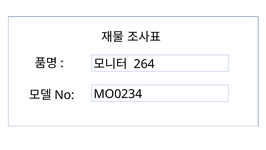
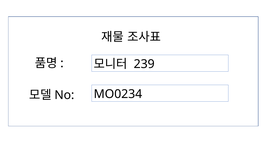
264: 264 -> 239
